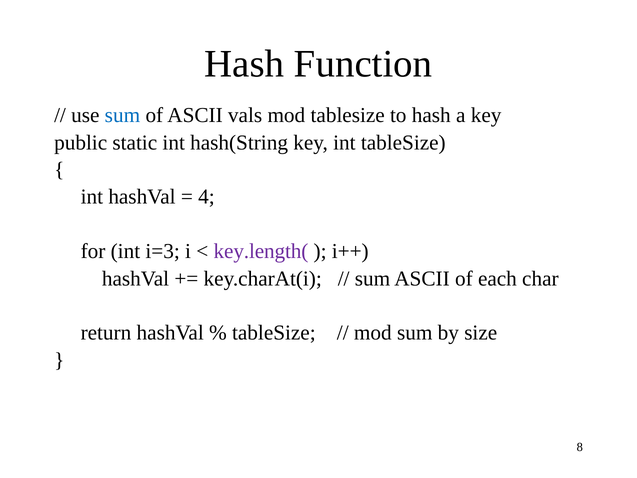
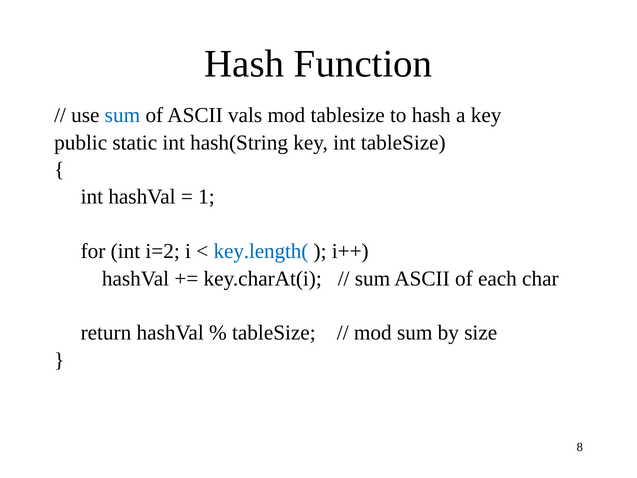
4: 4 -> 1
i=3: i=3 -> i=2
key.length( colour: purple -> blue
